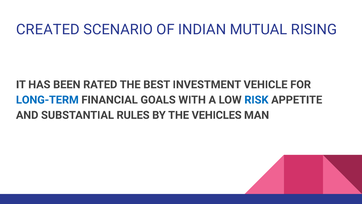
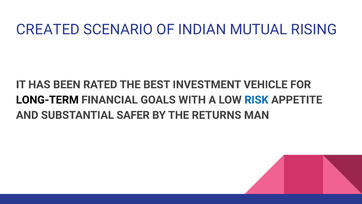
LONG-TERM colour: blue -> black
RULES: RULES -> SAFER
VEHICLES: VEHICLES -> RETURNS
